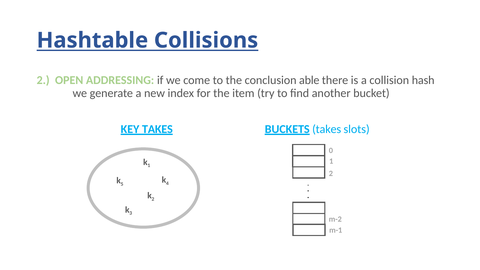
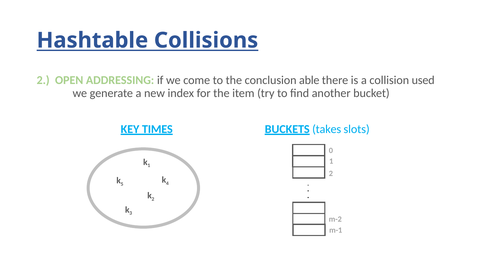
hash: hash -> used
KEY TAKES: TAKES -> TIMES
